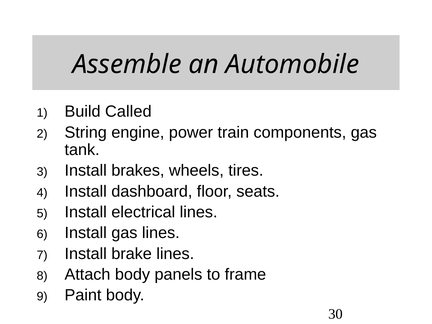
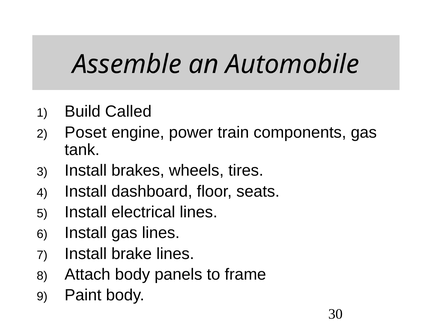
String: String -> Poset
